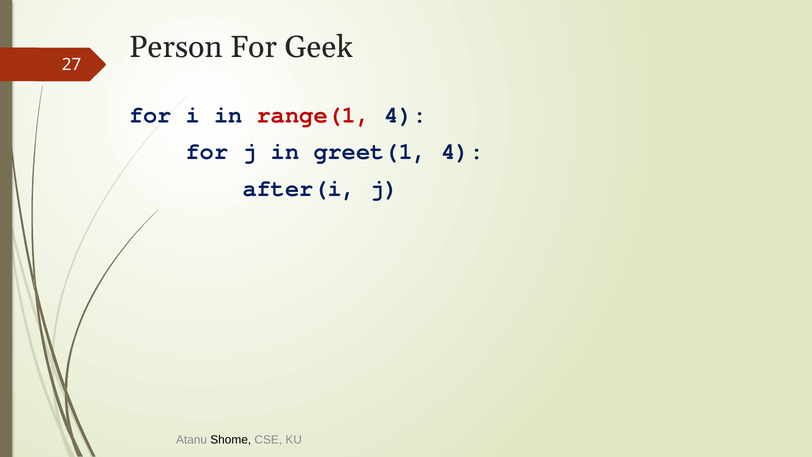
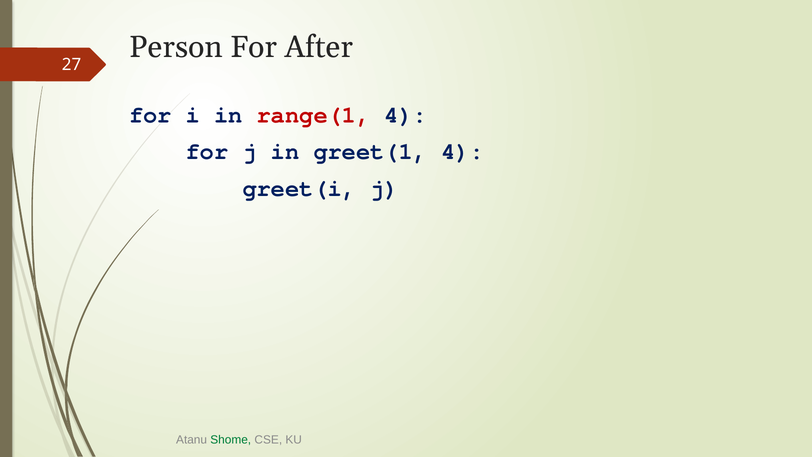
Geek: Geek -> After
after(i: after(i -> greet(i
Shome colour: black -> green
